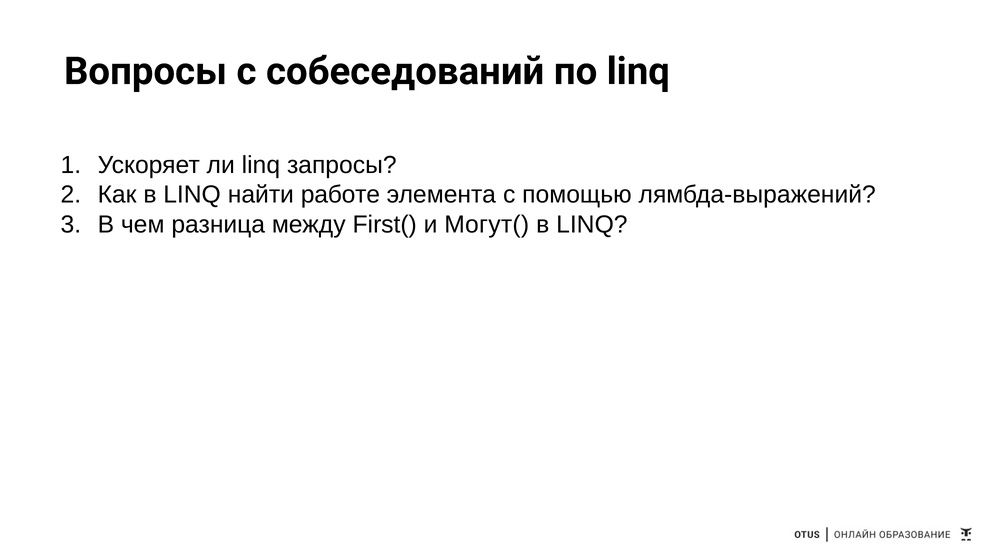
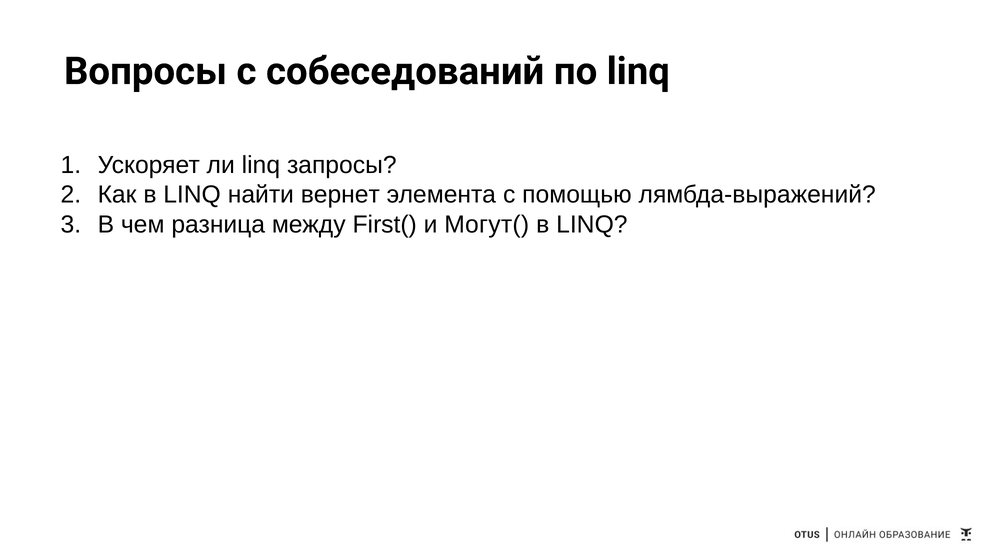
работе: работе -> вернет
